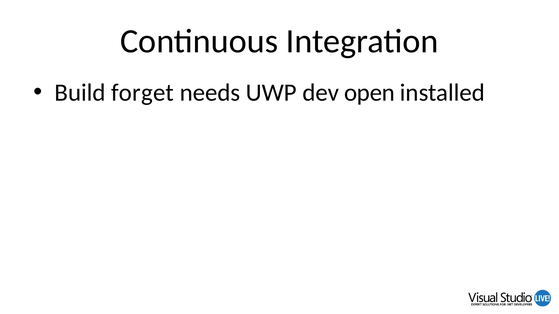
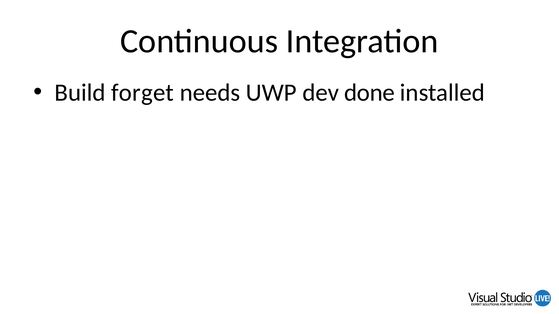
open: open -> done
